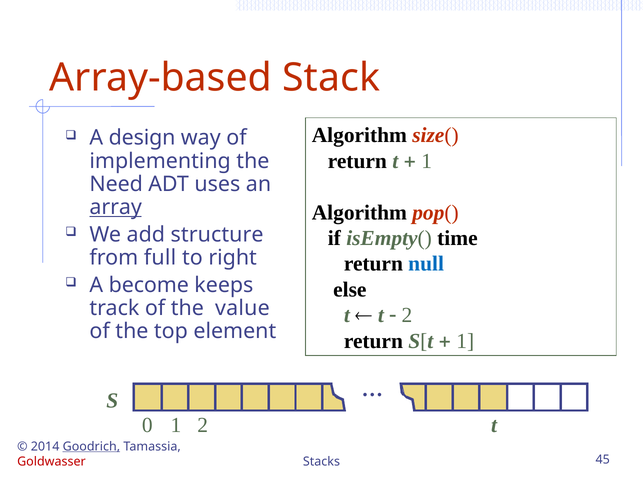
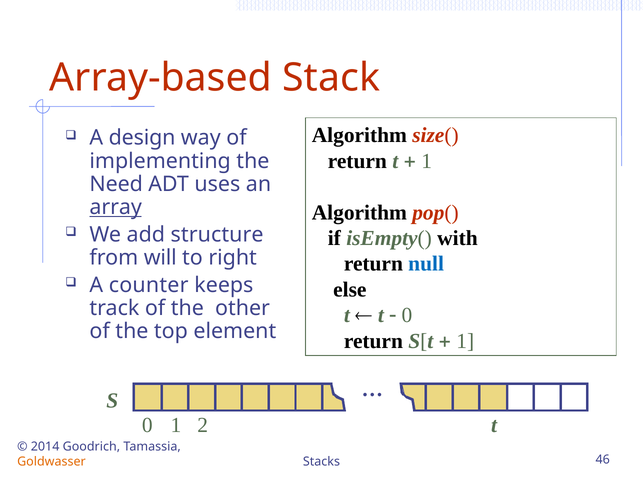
time: time -> with
full: full -> will
become: become -> counter
value: value -> other
2 at (407, 315): 2 -> 0
Goodrich underline: present -> none
Goldwasser colour: red -> orange
45: 45 -> 46
